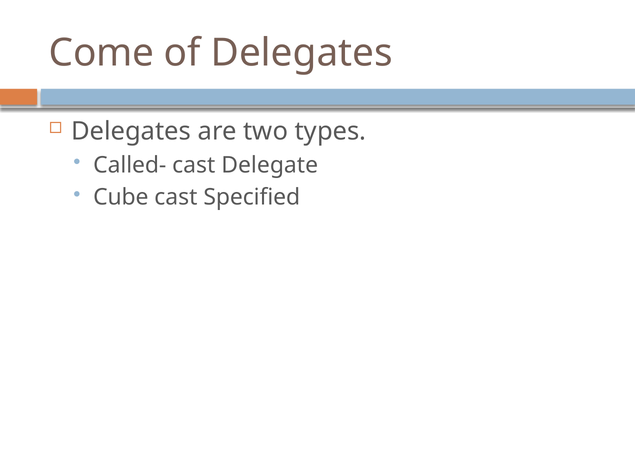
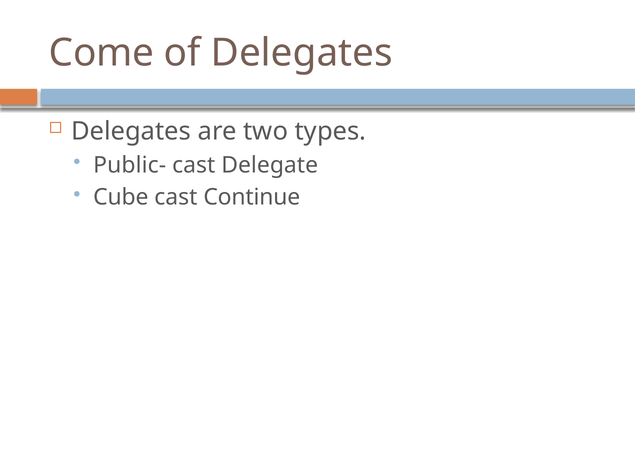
Called-: Called- -> Public-
Specified: Specified -> Continue
